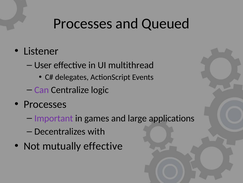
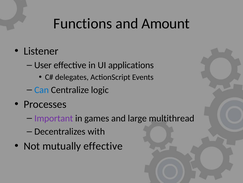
Processes at (83, 24): Processes -> Functions
Queued: Queued -> Amount
multithread: multithread -> applications
Can colour: purple -> blue
applications: applications -> multithread
